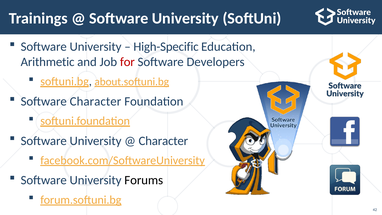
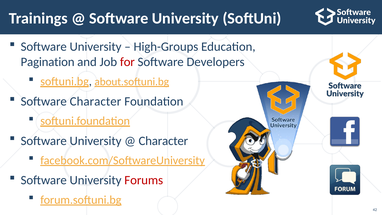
High-Specific: High-Specific -> High-Groups
Arithmetic: Arithmetic -> Pagination
Forums colour: black -> red
